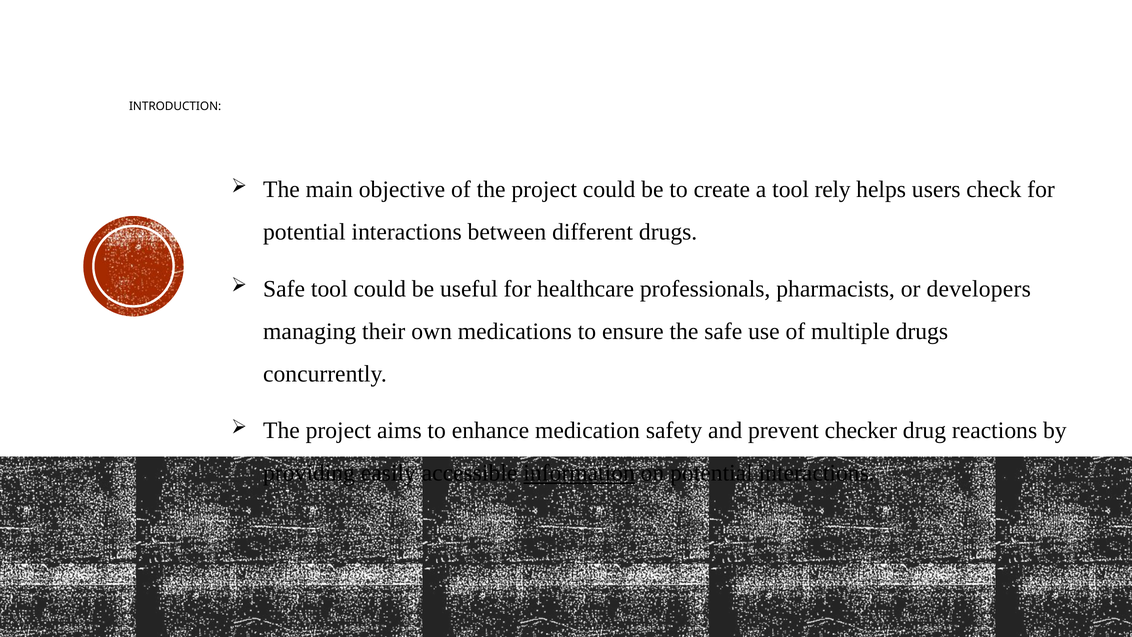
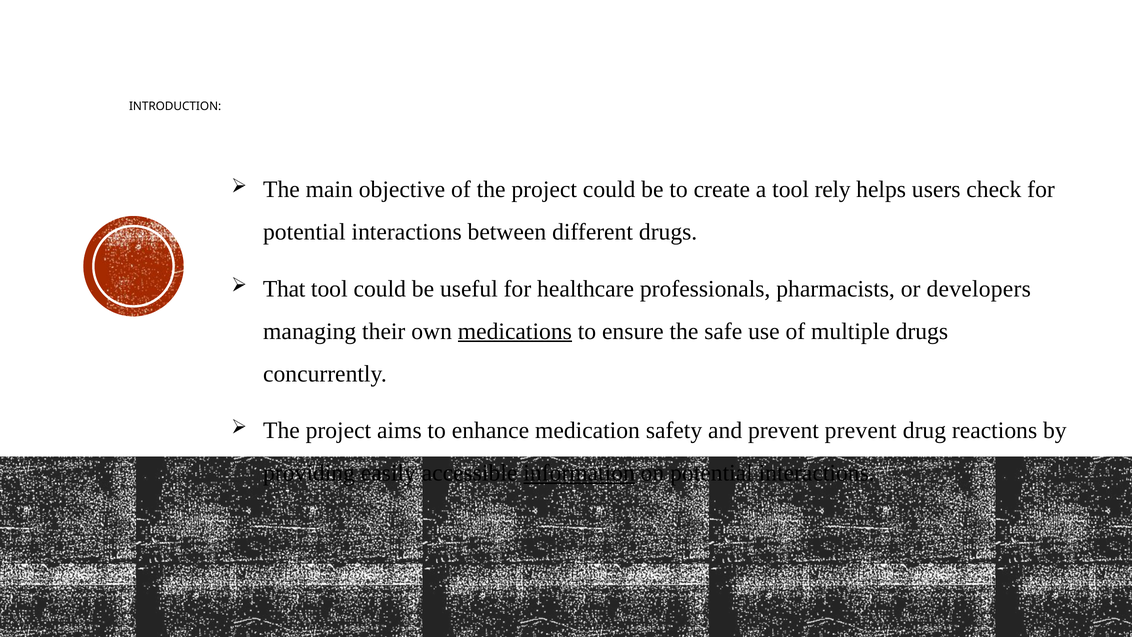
Safe at (284, 289): Safe -> That
medications underline: none -> present
prevent checker: checker -> prevent
